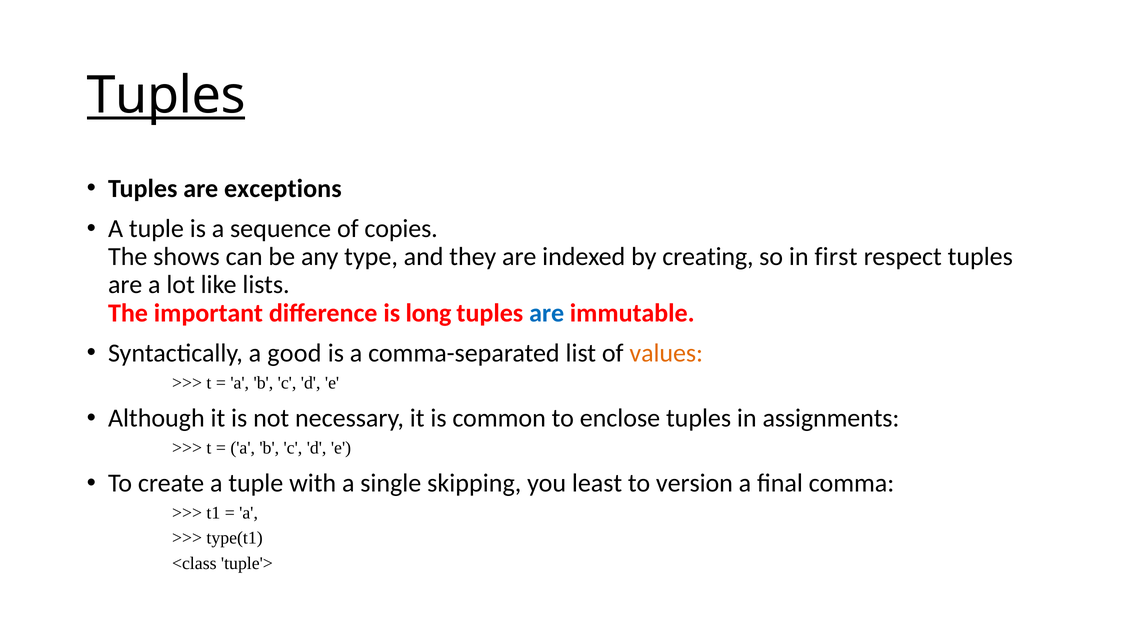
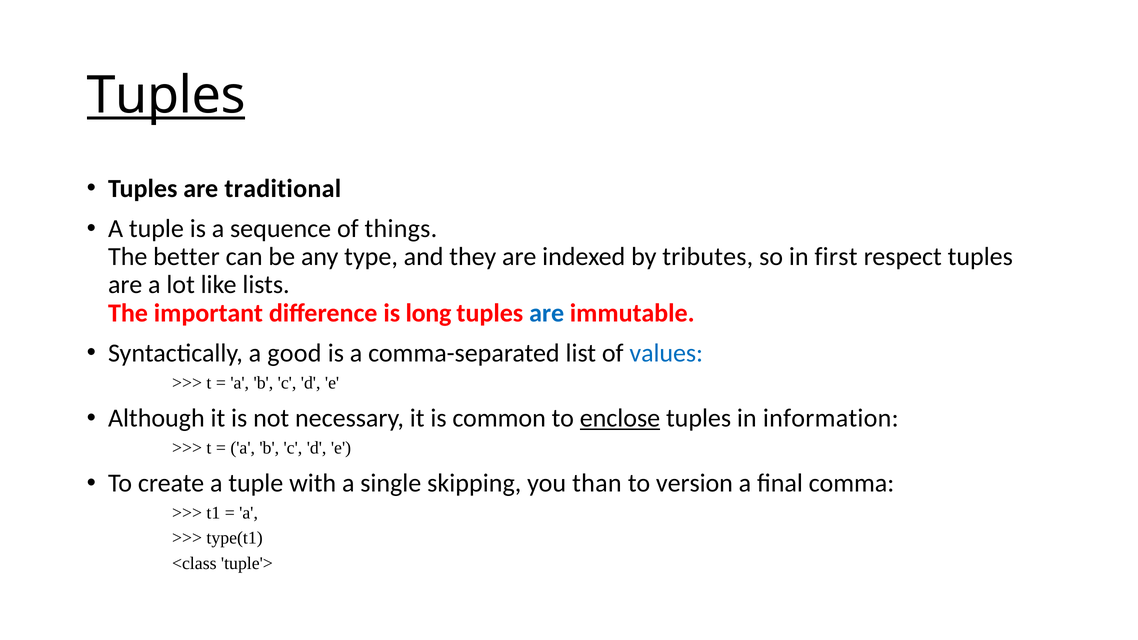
exceptions: exceptions -> traditional
copies: copies -> things
shows: shows -> better
creating: creating -> tributes
values colour: orange -> blue
enclose underline: none -> present
assignments: assignments -> information
least: least -> than
